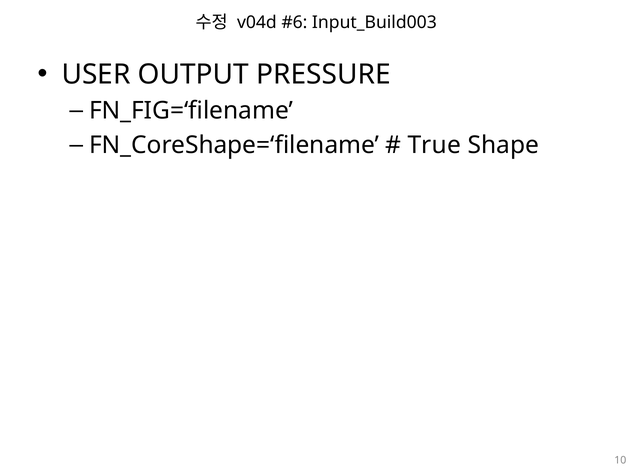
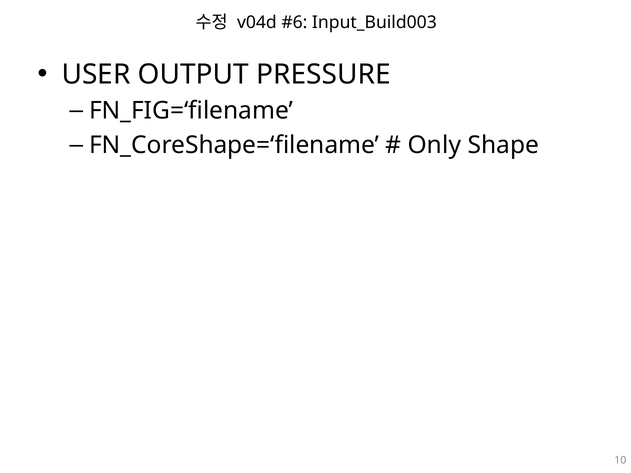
True: True -> Only
